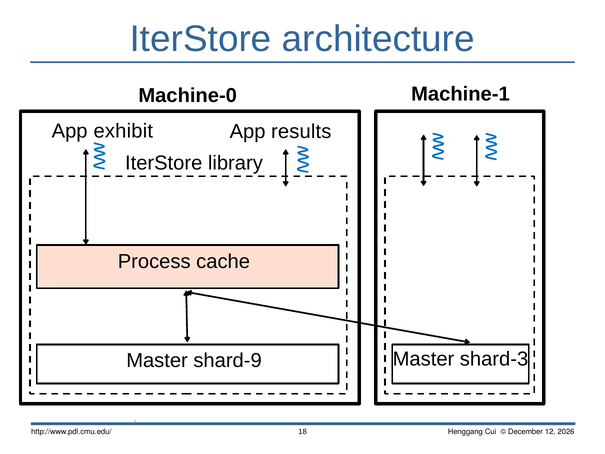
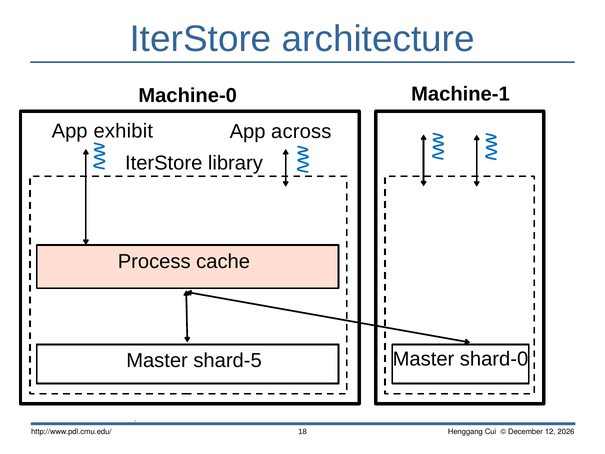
results: results -> across
shard-3: shard-3 -> shard-0
shard-9: shard-9 -> shard-5
